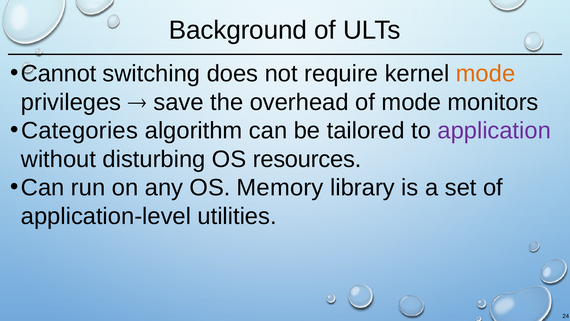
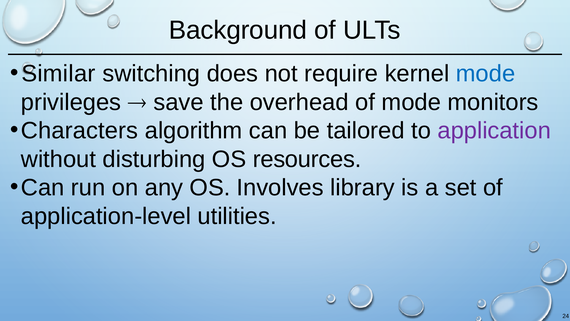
Cannot: Cannot -> Similar
mode at (486, 74) colour: orange -> blue
Categories: Categories -> Characters
Memory: Memory -> Involves
